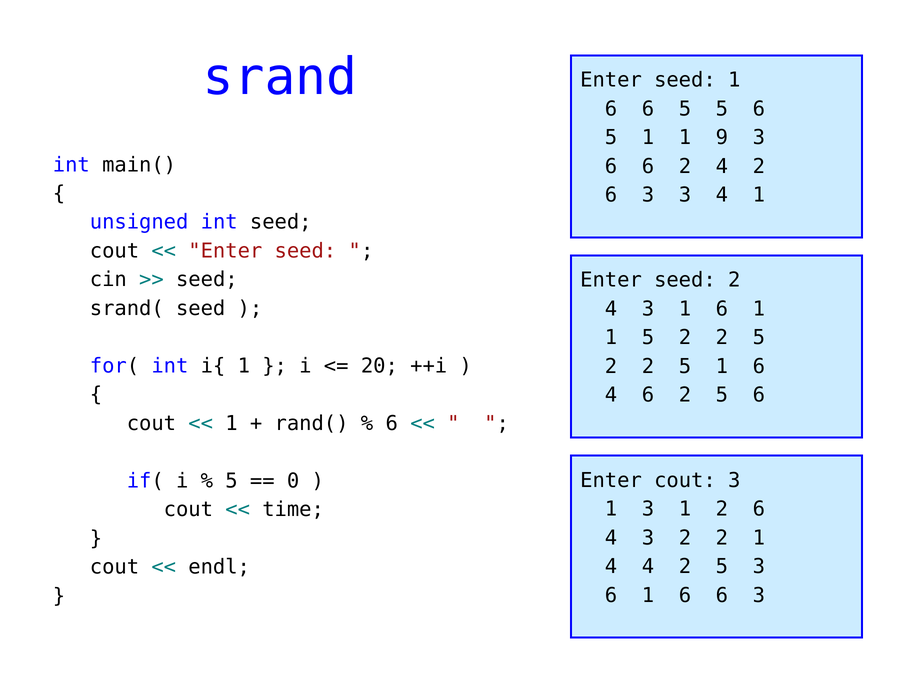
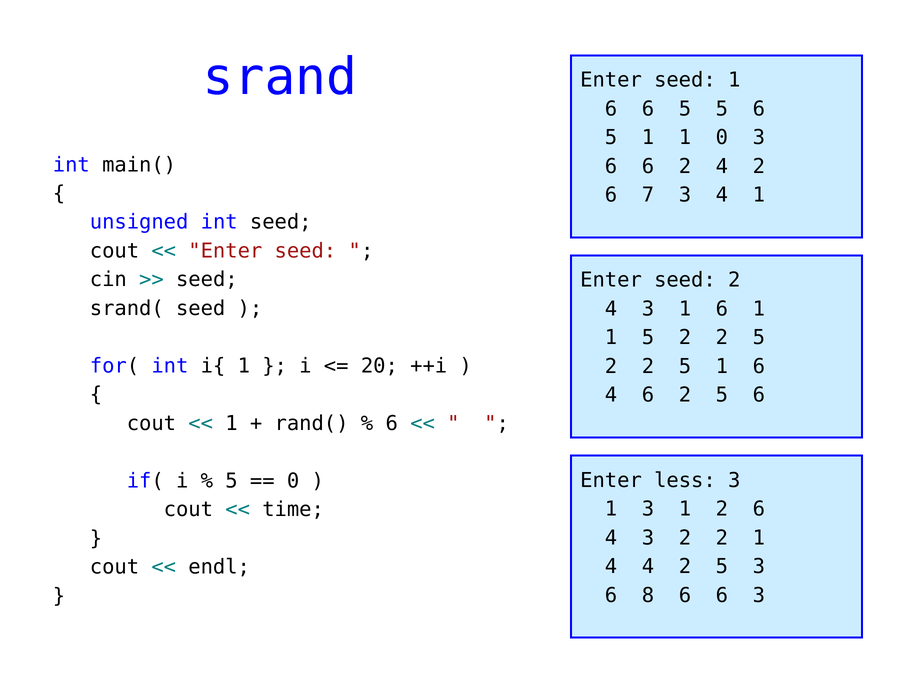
1 9: 9 -> 0
3 at (648, 195): 3 -> 7
Enter cout: cout -> less
1 at (648, 595): 1 -> 8
